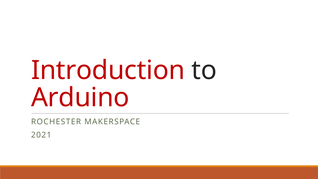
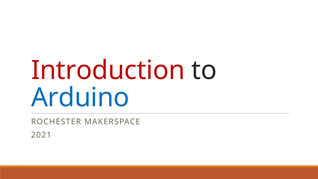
Arduino colour: red -> blue
